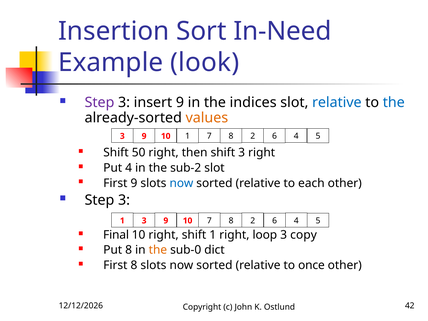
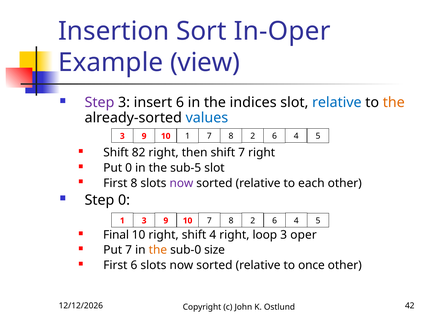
In-Need: In-Need -> In-Oper
look: look -> view
insert 9: 9 -> 6
the at (394, 102) colour: blue -> orange
values colour: orange -> blue
50: 50 -> 82
shift 3: 3 -> 7
Put 4: 4 -> 0
sub-2: sub-2 -> sub-5
First 9: 9 -> 8
now at (181, 183) colour: blue -> purple
3 at (124, 200): 3 -> 0
shift 1: 1 -> 4
copy: copy -> oper
Put 8: 8 -> 7
dict: dict -> size
First 8: 8 -> 6
